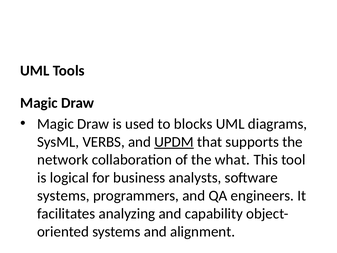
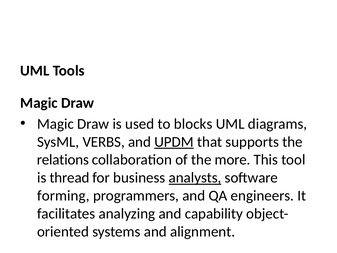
network: network -> relations
what: what -> more
logical: logical -> thread
analysts underline: none -> present
systems at (63, 196): systems -> forming
